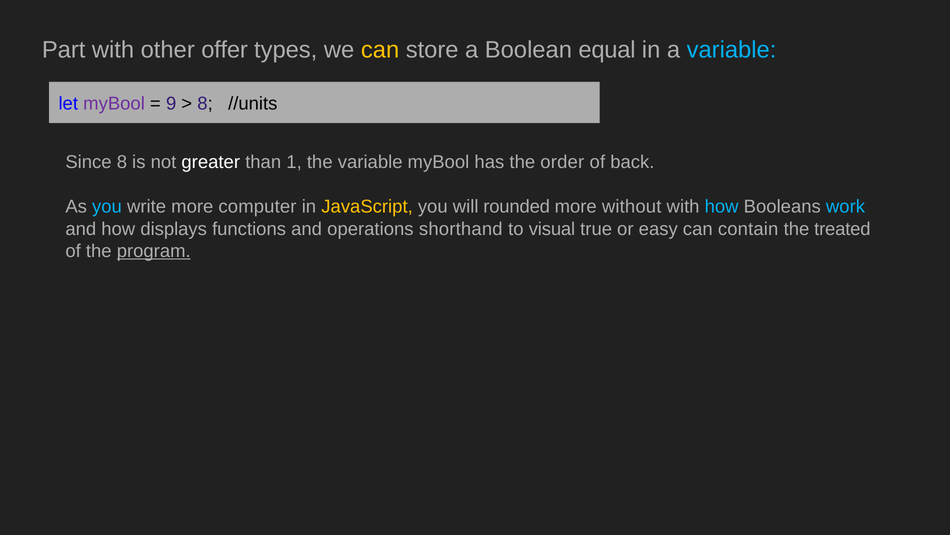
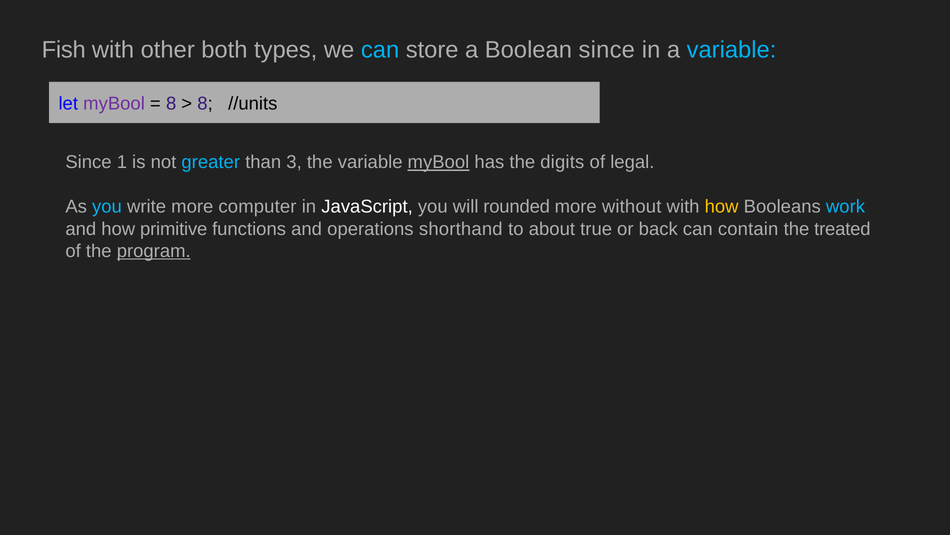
Part: Part -> Fish
offer: offer -> both
can at (380, 50) colour: yellow -> light blue
Boolean equal: equal -> since
9 at (171, 104): 9 -> 8
Since 8: 8 -> 1
greater colour: white -> light blue
1: 1 -> 3
myBool at (438, 162) underline: none -> present
order: order -> digits
back: back -> legal
JavaScript colour: yellow -> white
how at (722, 206) colour: light blue -> yellow
displays: displays -> primitive
visual: visual -> about
easy: easy -> back
